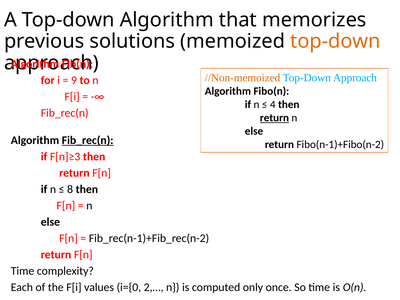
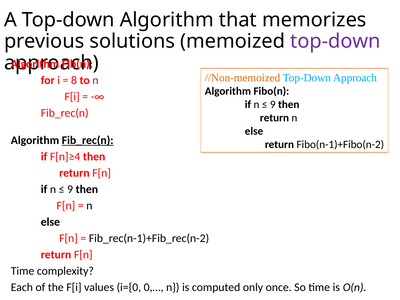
top-down at (335, 41) colour: orange -> purple
9: 9 -> 8
4 at (273, 104): 4 -> 9
return at (274, 118) underline: present -> none
F[n]≥3: F[n]≥3 -> F[n]≥4
8 at (70, 189): 8 -> 9
2,…: 2,… -> 0,…
